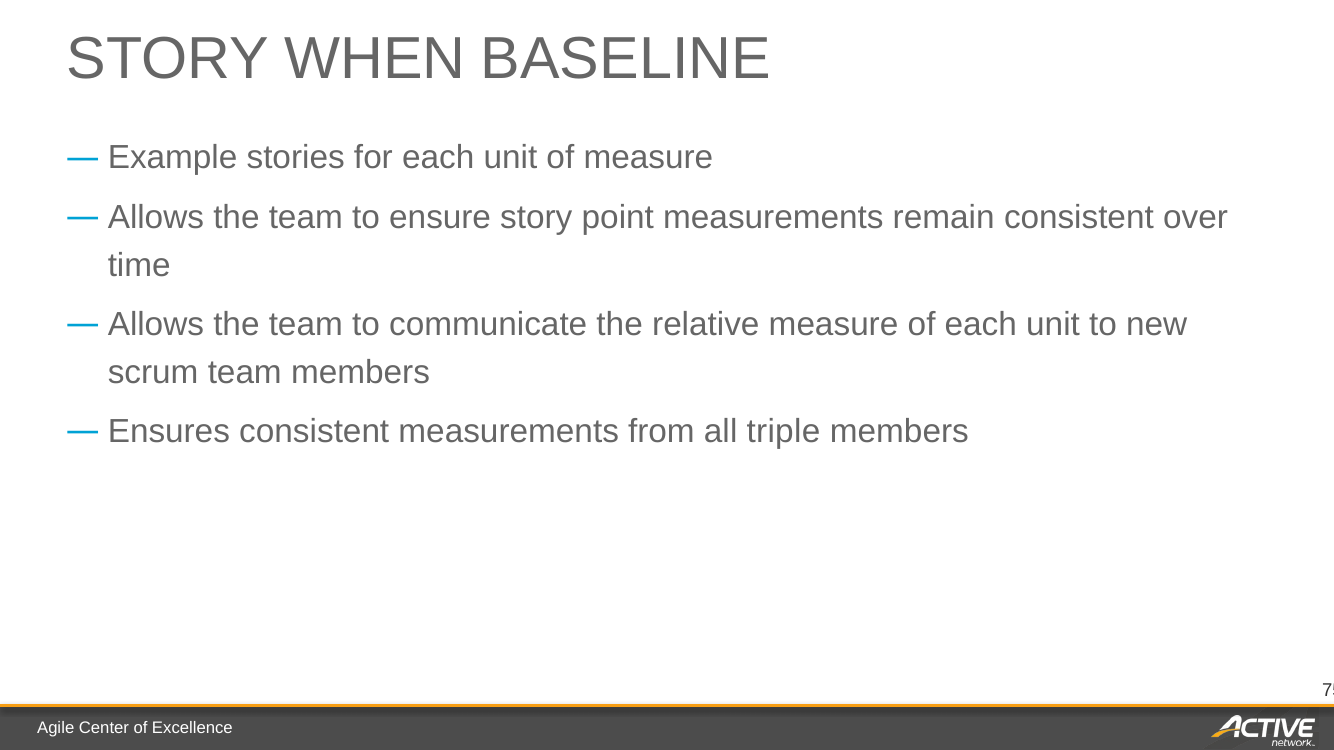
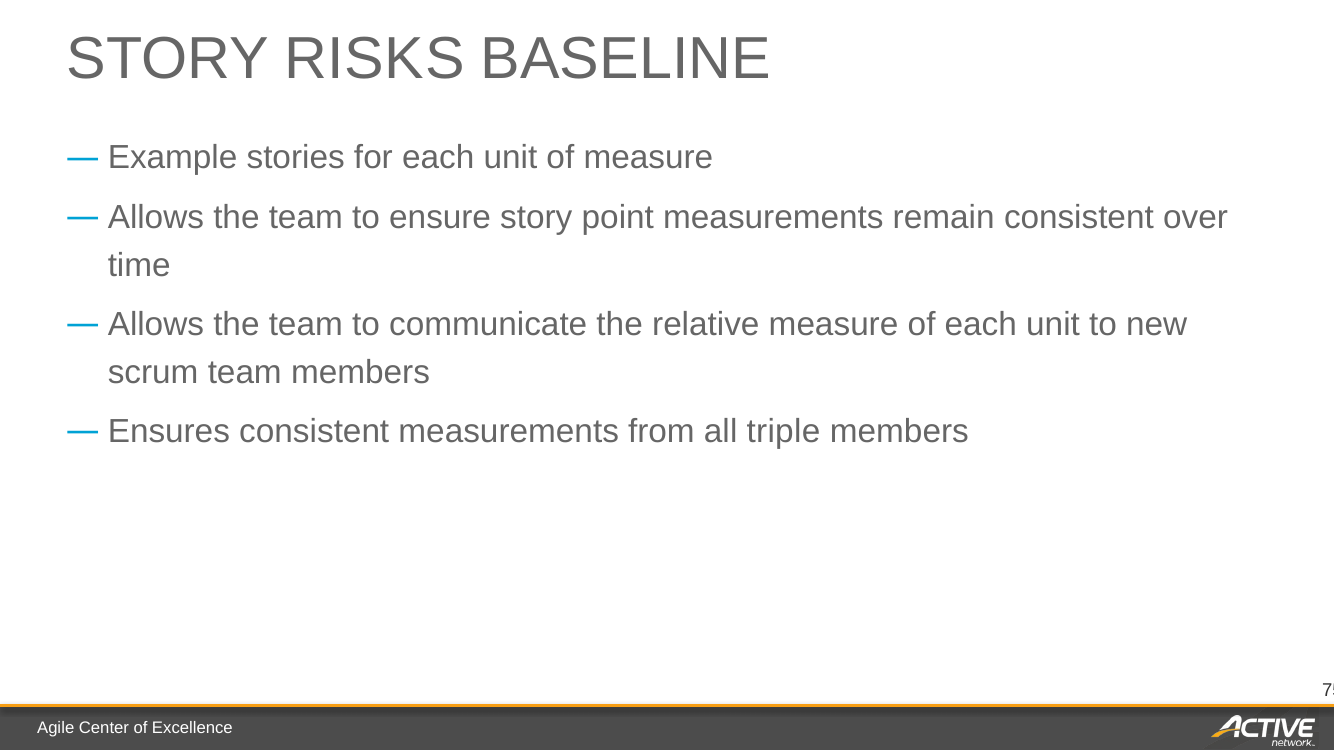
WHEN: WHEN -> RISKS
